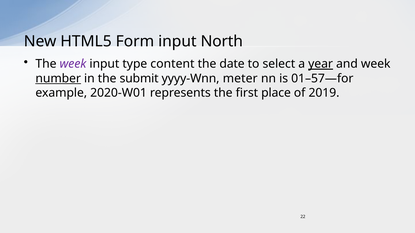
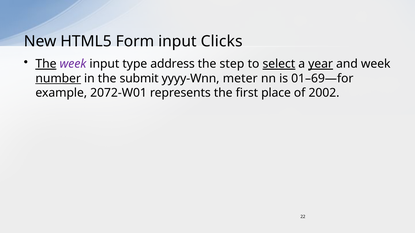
North: North -> Clicks
The at (46, 64) underline: none -> present
content: content -> address
date: date -> step
select underline: none -> present
01–57—for: 01–57—for -> 01–69—for
2020-W01: 2020-W01 -> 2072-W01
2019: 2019 -> 2002
